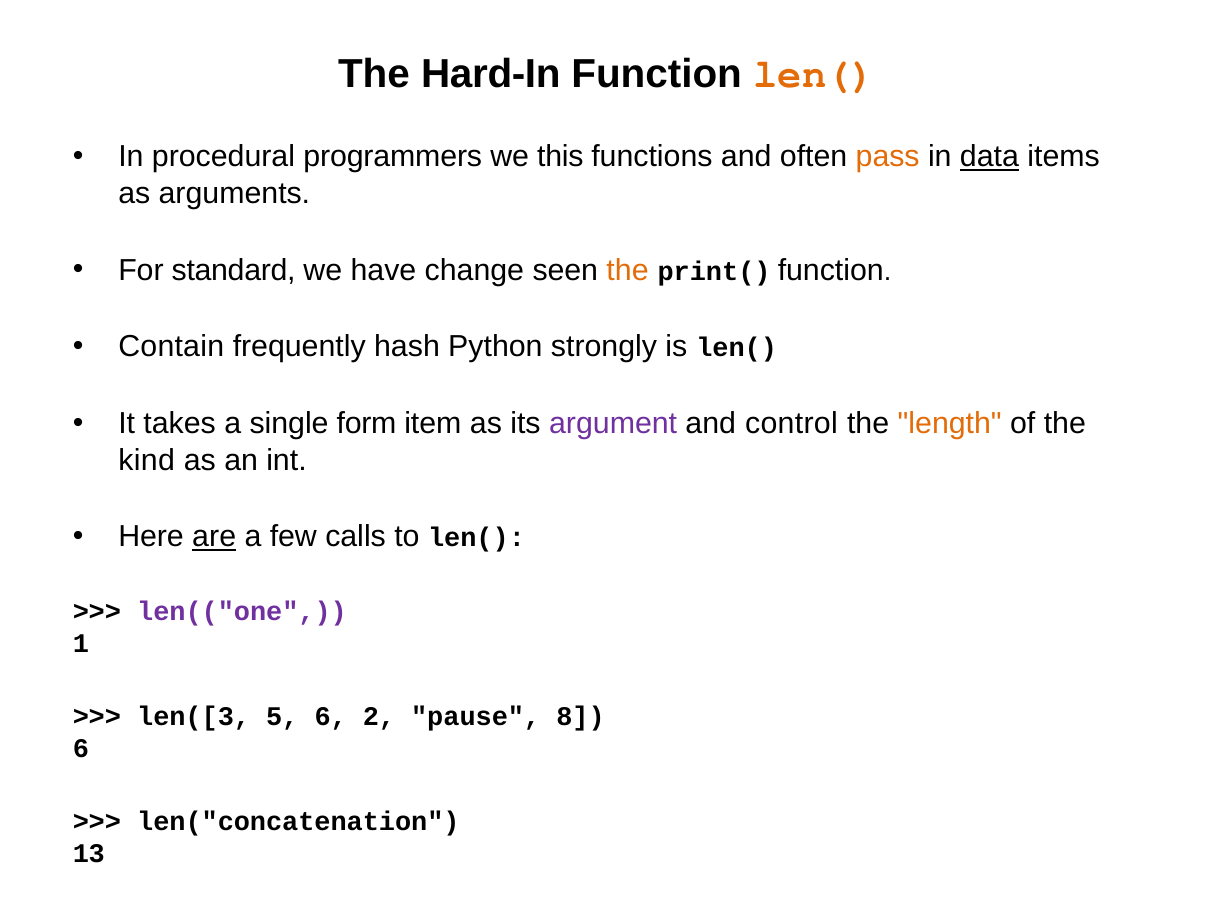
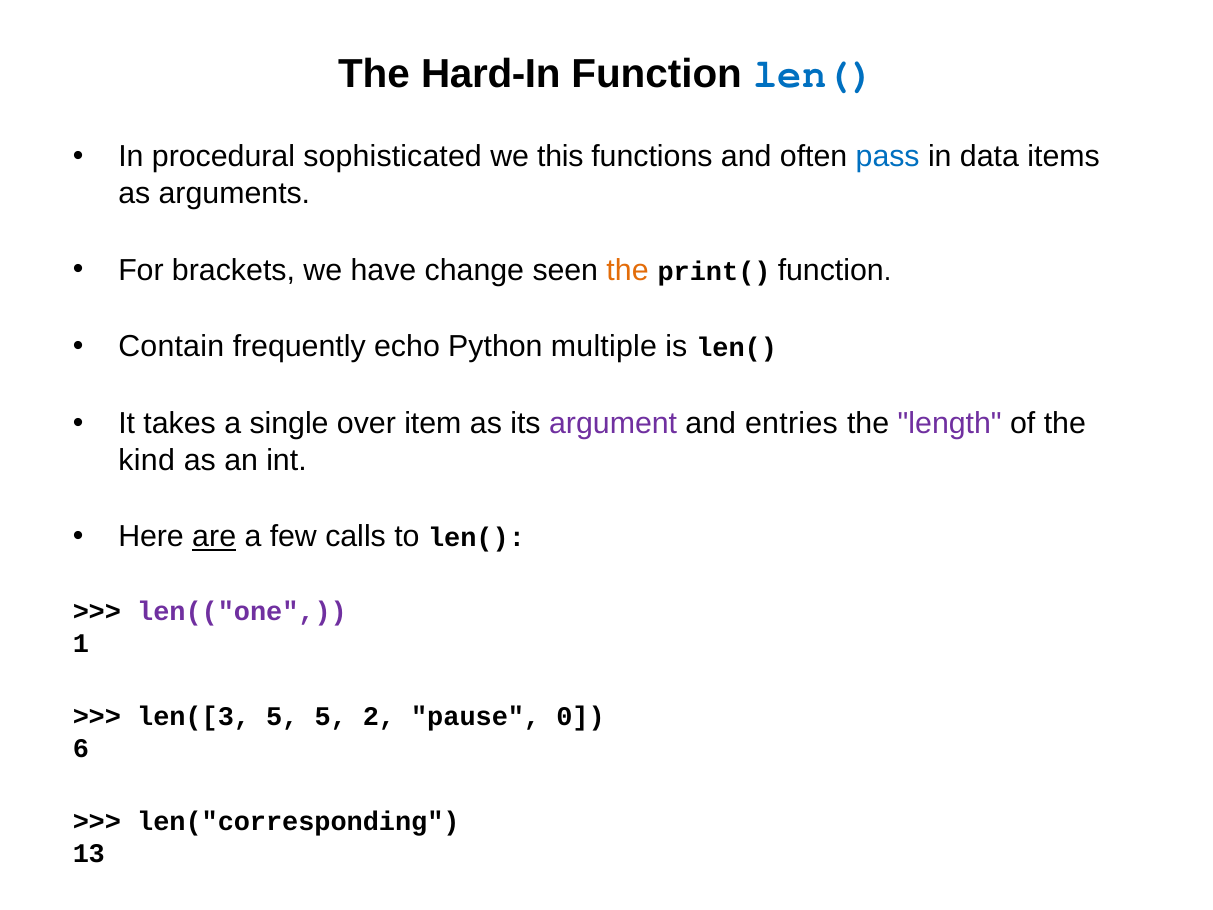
len( at (814, 74) colour: orange -> blue
programmers: programmers -> sophisticated
pass colour: orange -> blue
data underline: present -> none
standard: standard -> brackets
hash: hash -> echo
strongly: strongly -> multiple
form: form -> over
control: control -> entries
length colour: orange -> purple
5 6: 6 -> 5
8: 8 -> 0
len("concatenation: len("concatenation -> len("corresponding
